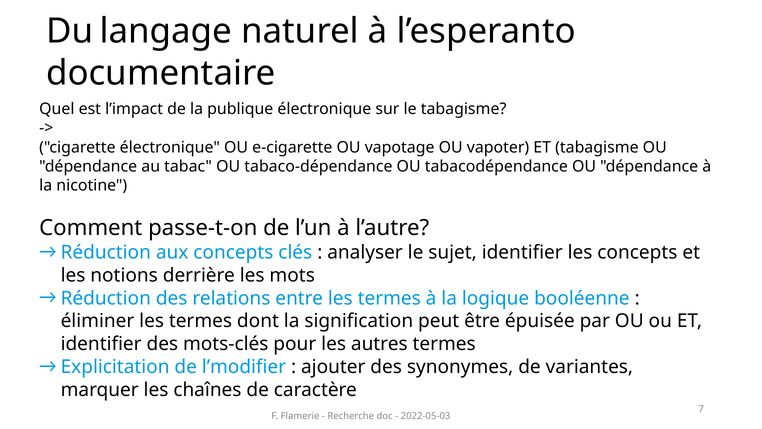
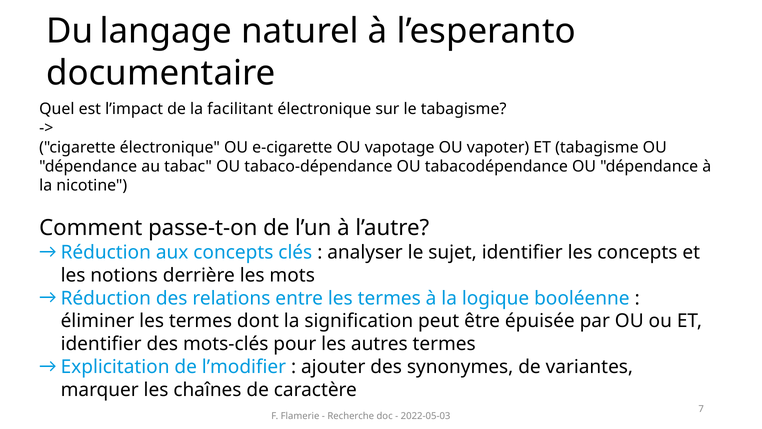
publique: publique -> facilitant
